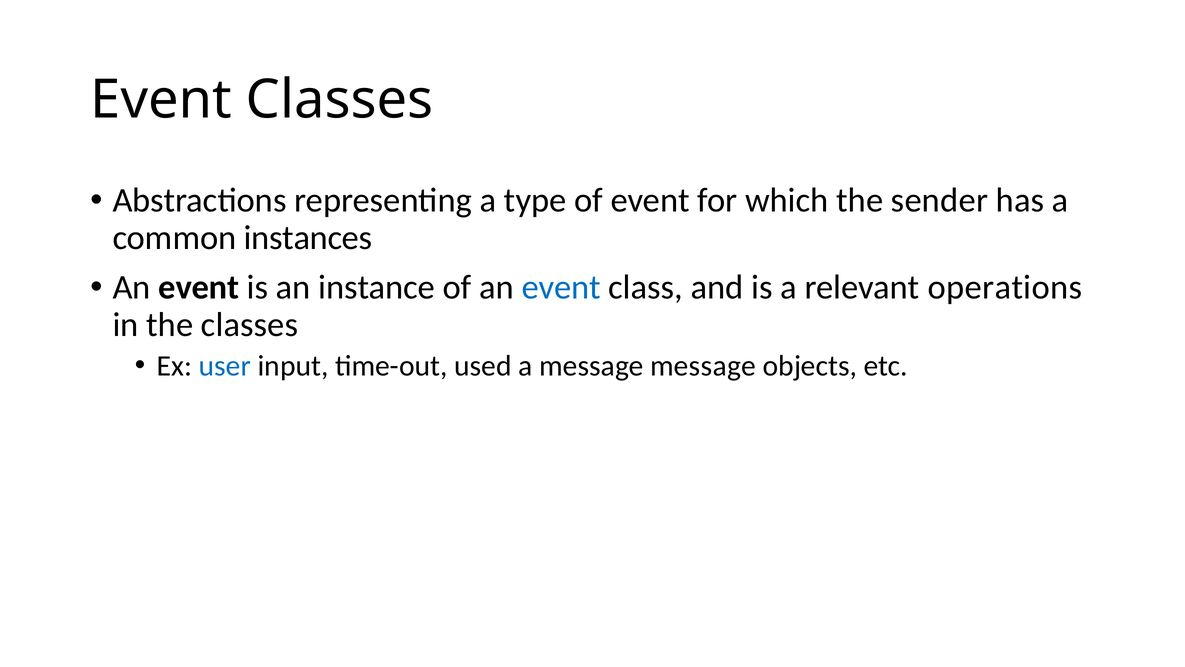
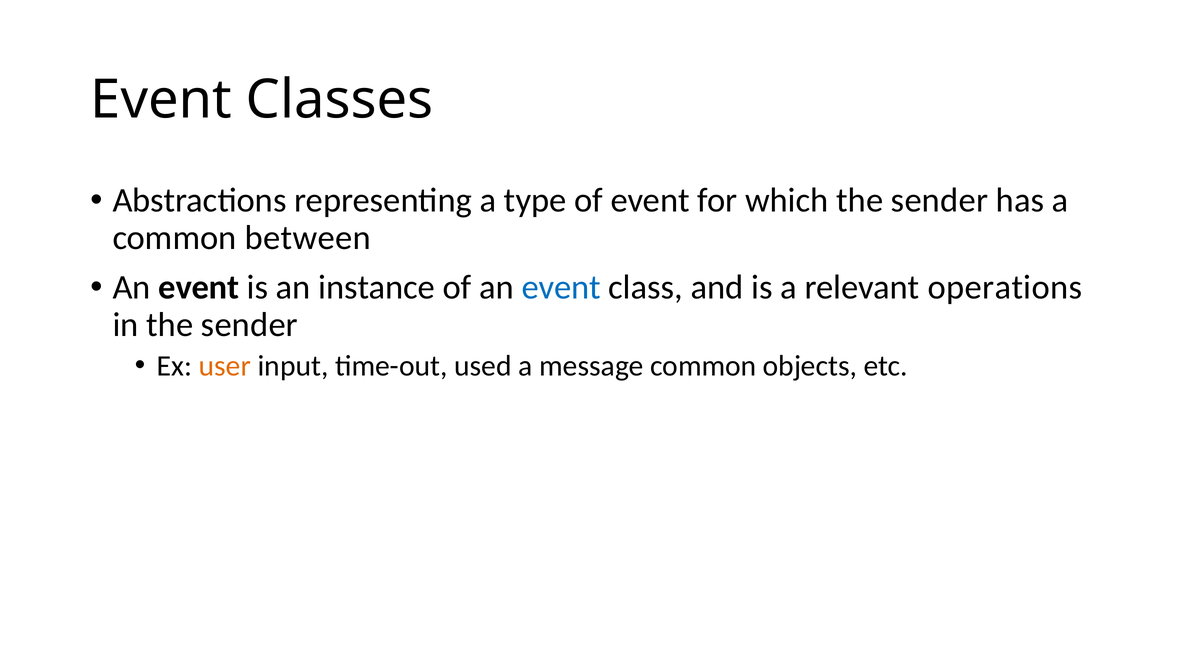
instances: instances -> between
in the classes: classes -> sender
user colour: blue -> orange
message message: message -> common
